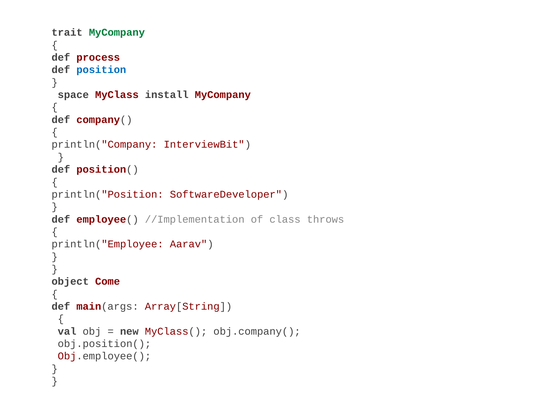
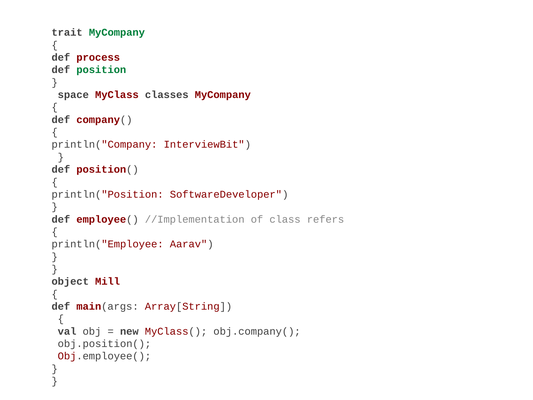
position colour: blue -> green
install: install -> classes
throws: throws -> refers
Come: Come -> Mill
